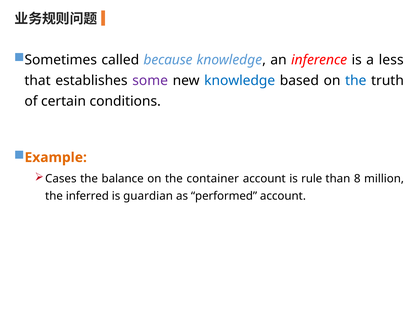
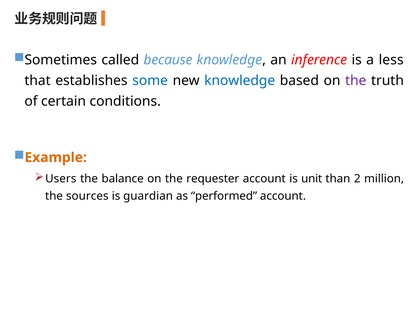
some colour: purple -> blue
the at (356, 81) colour: blue -> purple
Cases: Cases -> Users
container: container -> requester
rule: rule -> unit
8: 8 -> 2
inferred: inferred -> sources
